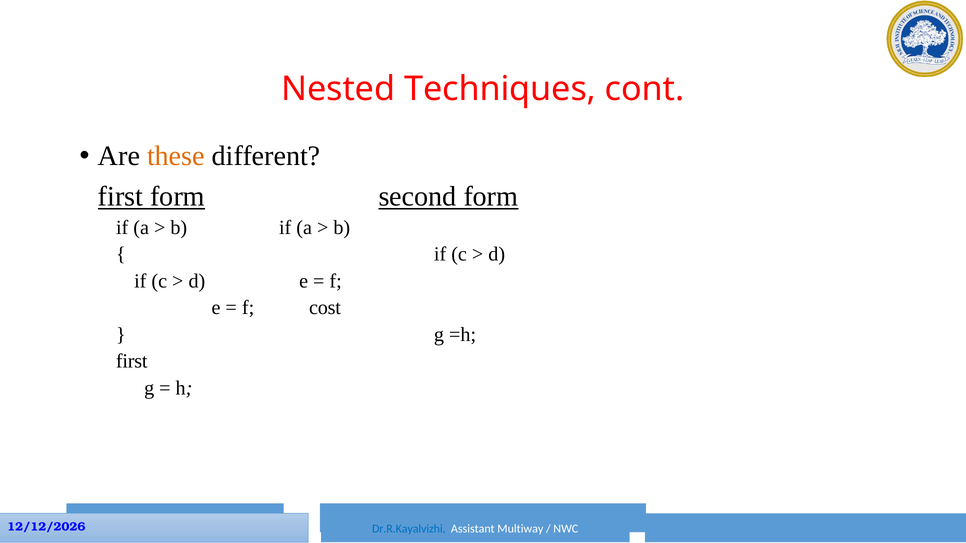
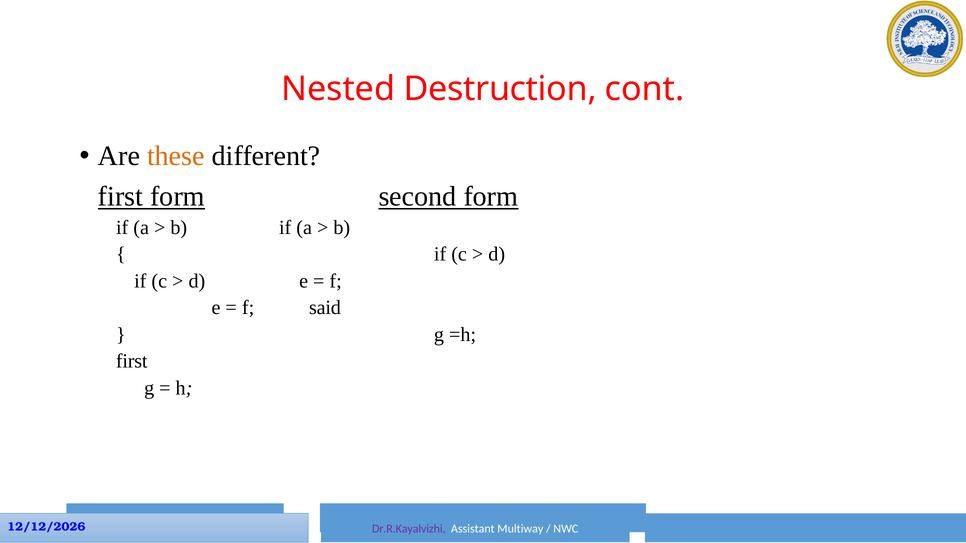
Techniques: Techniques -> Destruction
cost: cost -> said
Dr.R.Kayalvizhi colour: blue -> purple
